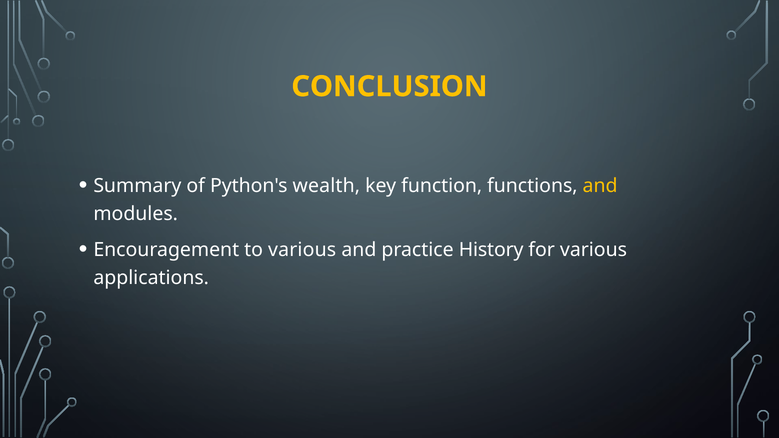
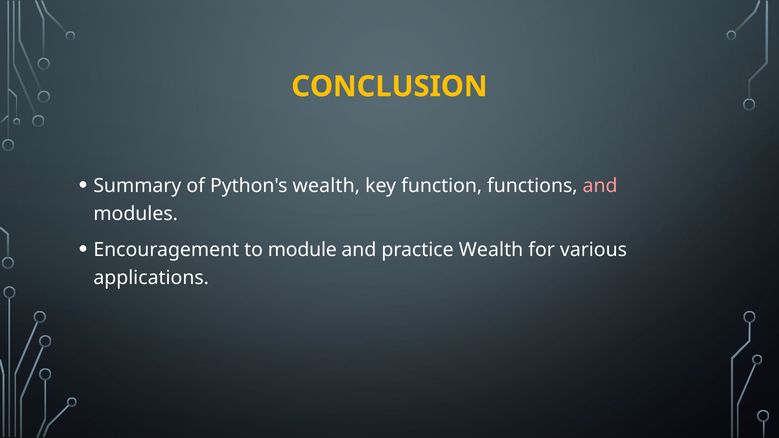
and at (600, 186) colour: yellow -> pink
to various: various -> module
practice History: History -> Wealth
